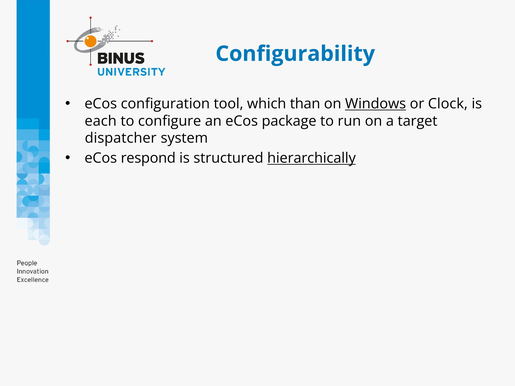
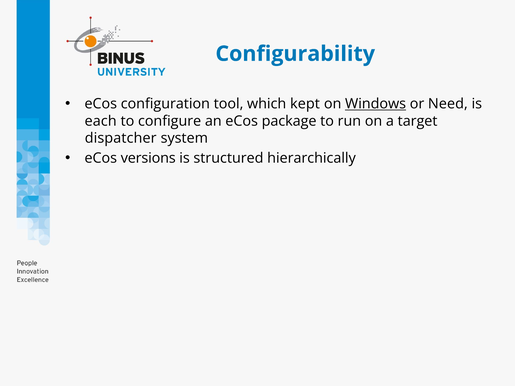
than: than -> kept
Clock: Clock -> Need
respond: respond -> versions
hierarchically underline: present -> none
